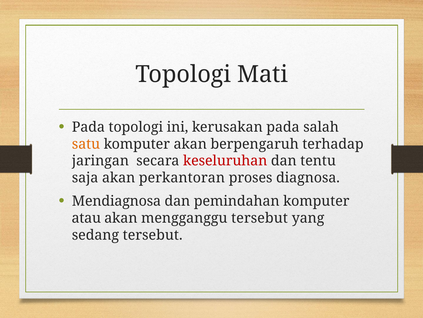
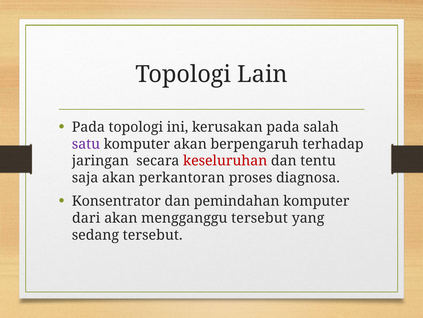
Mati: Mati -> Lain
satu colour: orange -> purple
Mendiagnosa: Mendiagnosa -> Konsentrator
atau: atau -> dari
